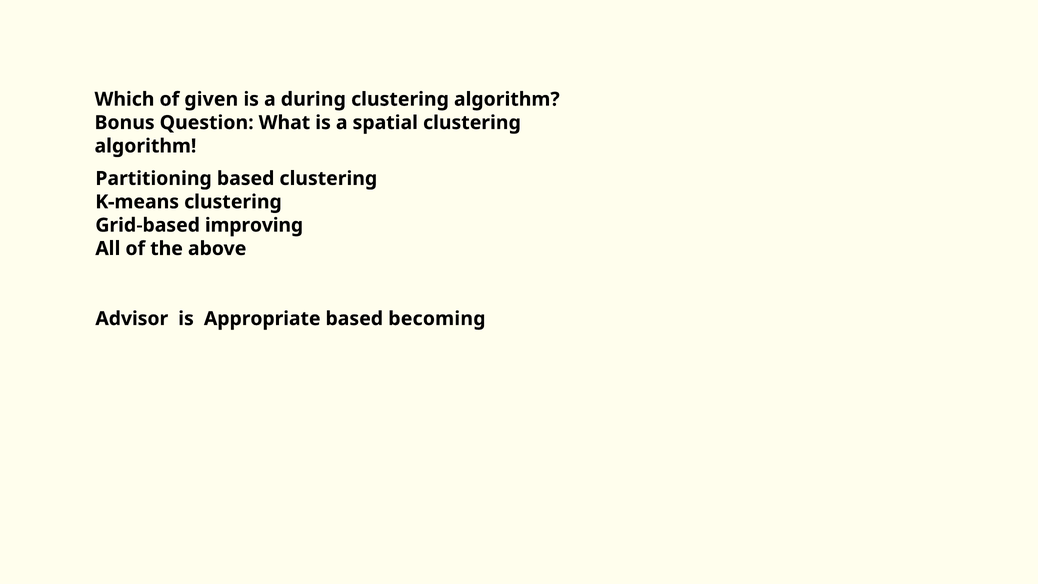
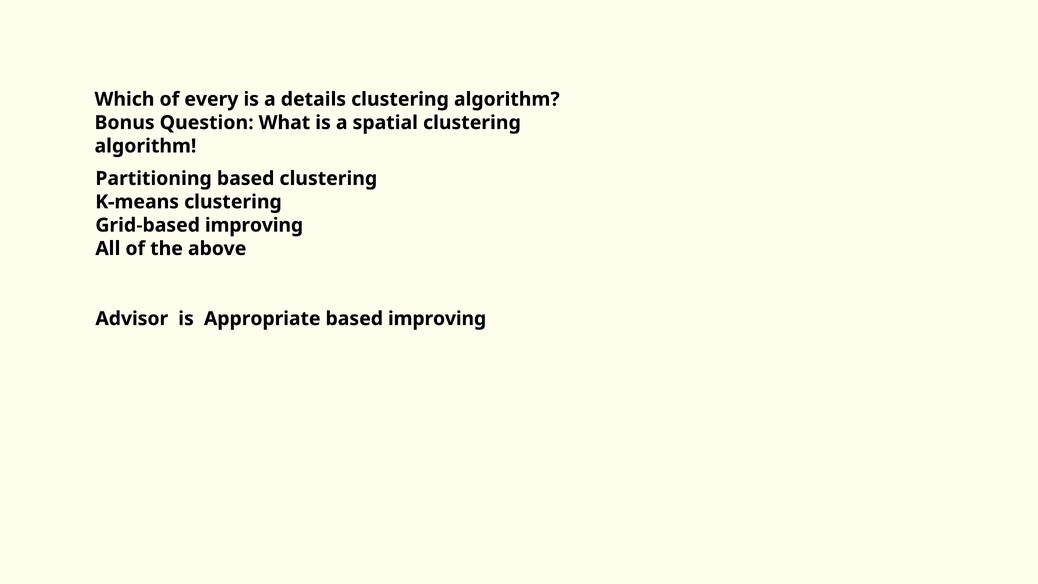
given: given -> every
during: during -> details
based becoming: becoming -> improving
